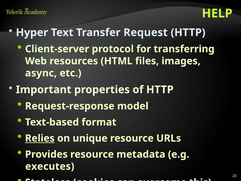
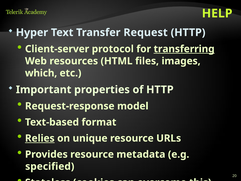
transferring underline: none -> present
async: async -> which
executes: executes -> specified
